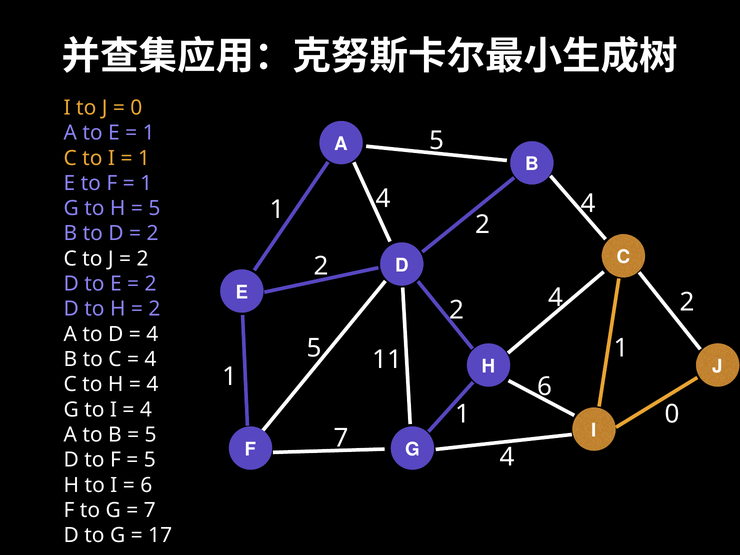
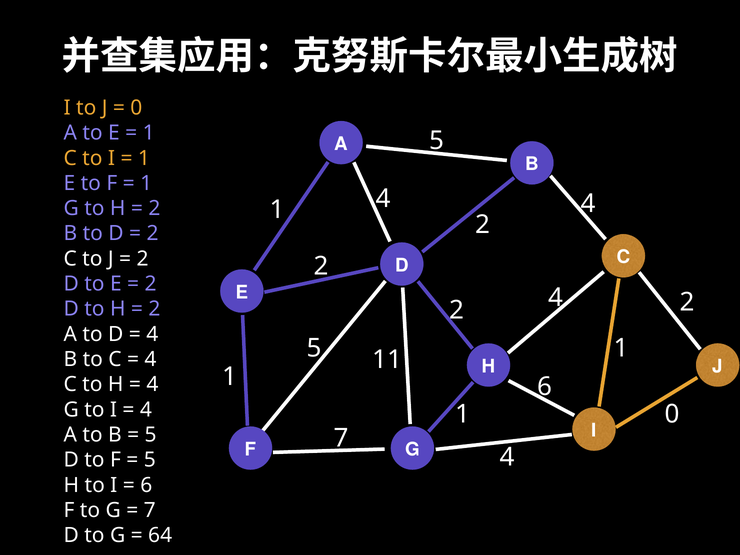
5 at (154, 208): 5 -> 2
17: 17 -> 64
